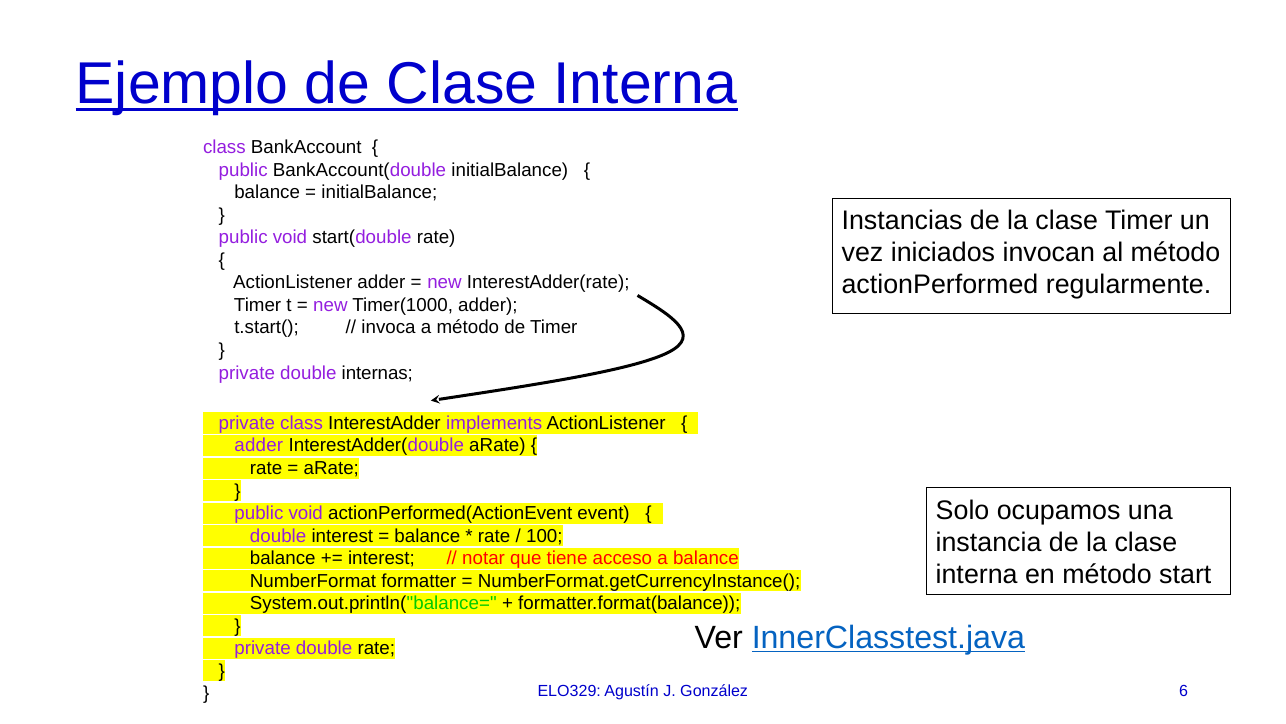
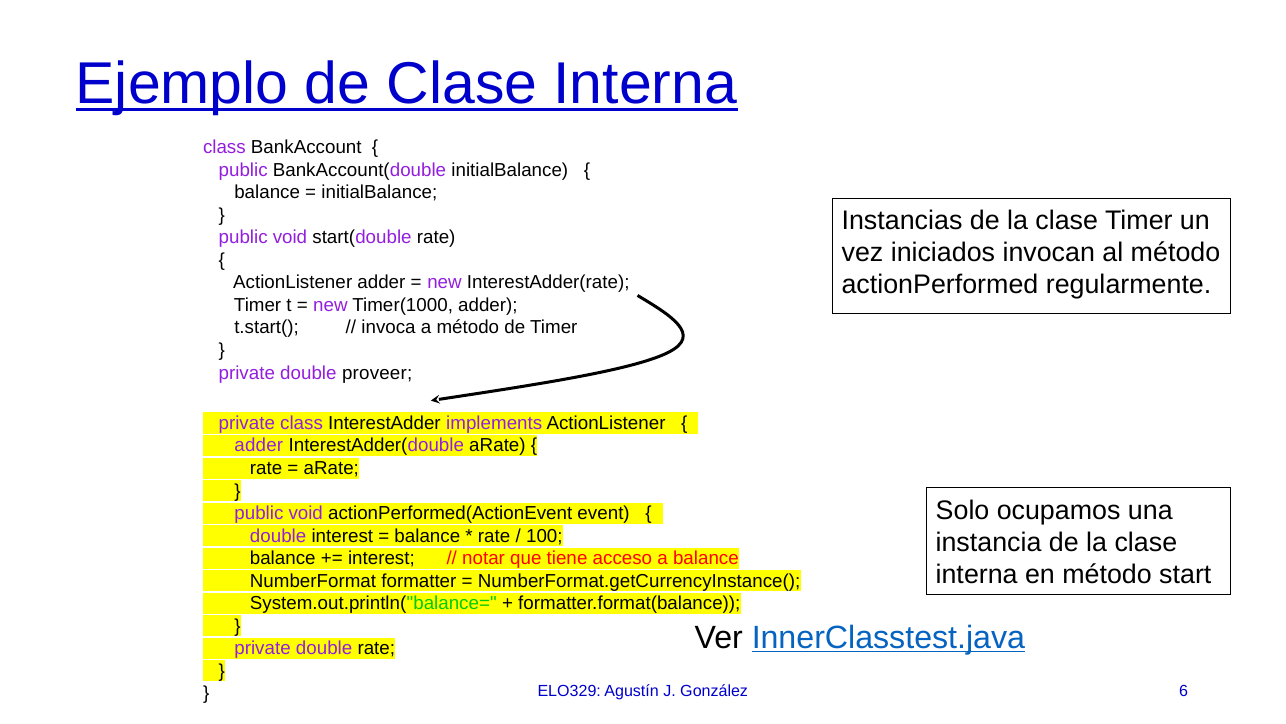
internas: internas -> proveer
